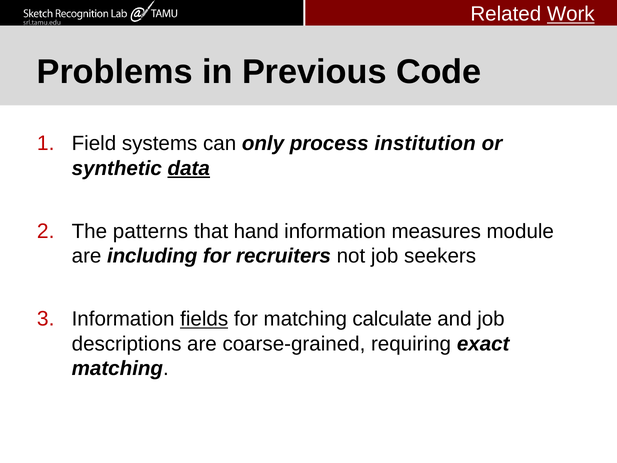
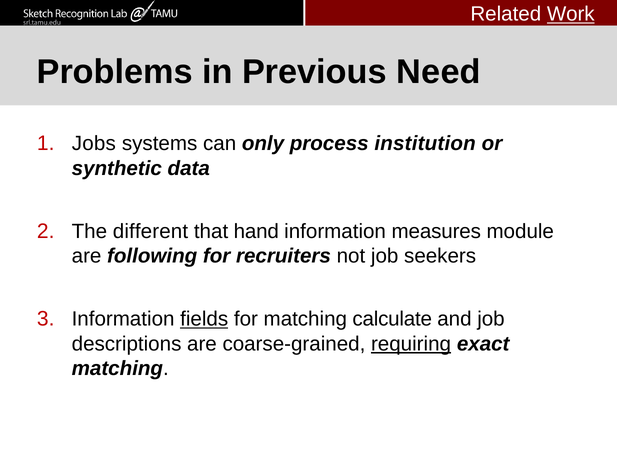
Code: Code -> Need
Field: Field -> Jobs
data underline: present -> none
patterns: patterns -> different
including: including -> following
requiring underline: none -> present
